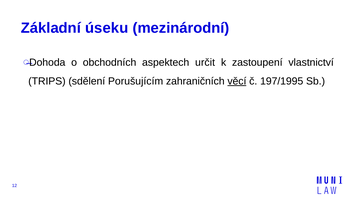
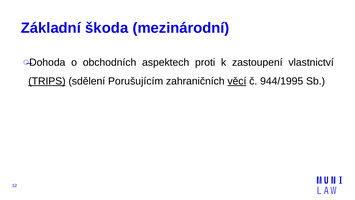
úseku: úseku -> škoda
určit: určit -> proti
TRIPS underline: none -> present
197/1995: 197/1995 -> 944/1995
